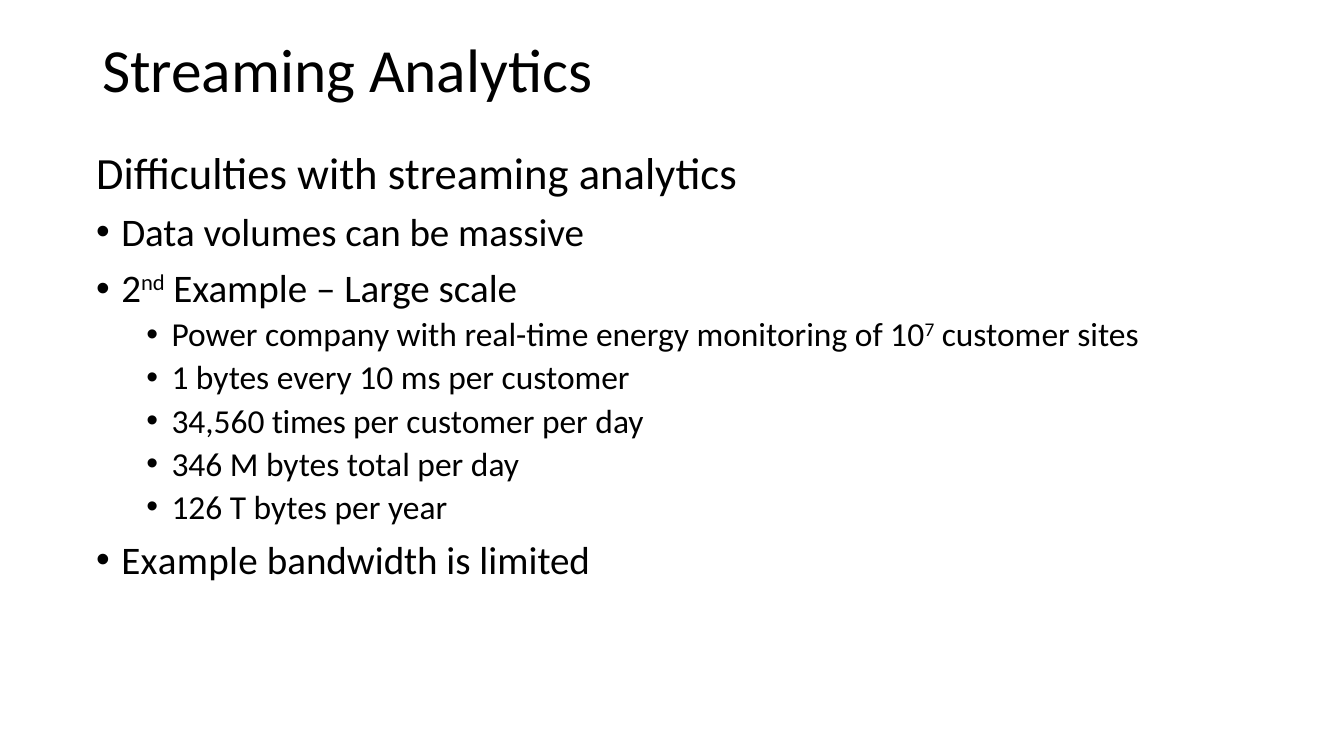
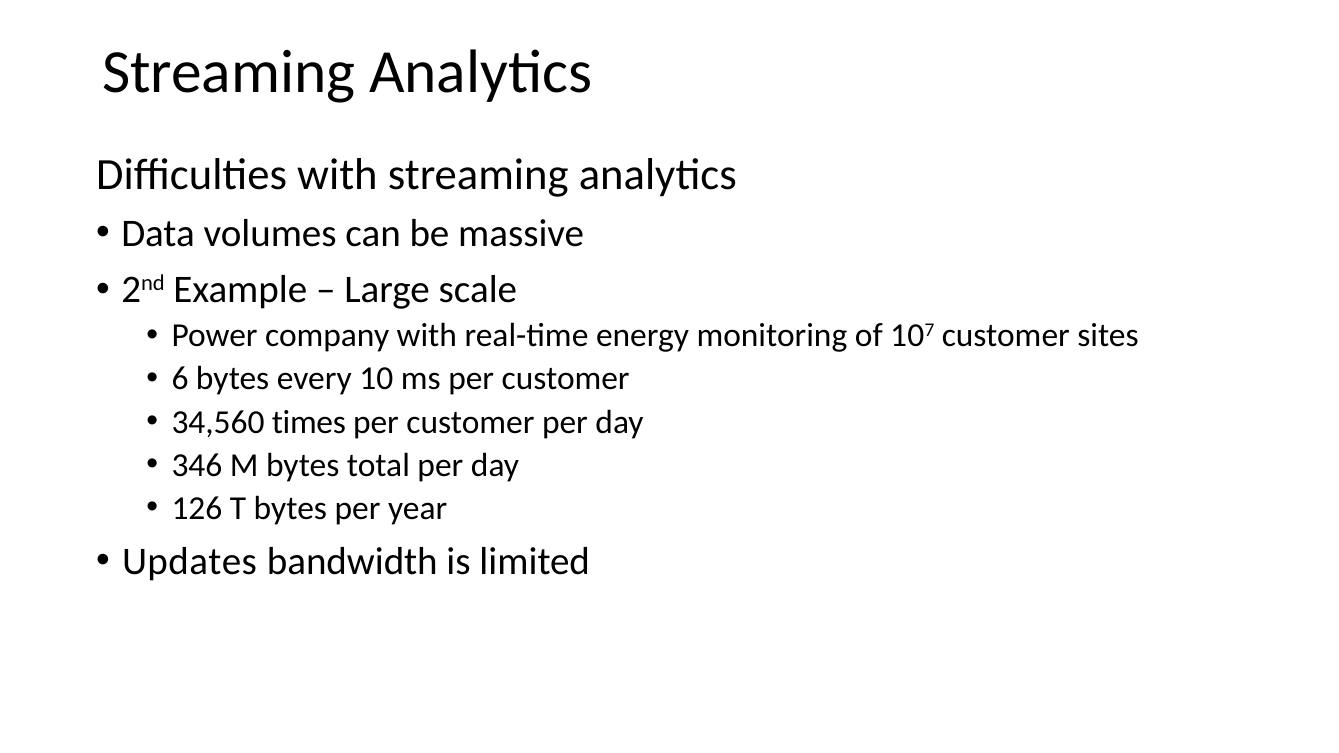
1: 1 -> 6
Example at (190, 561): Example -> Updates
